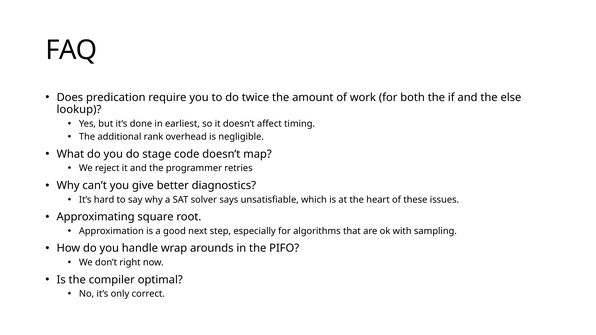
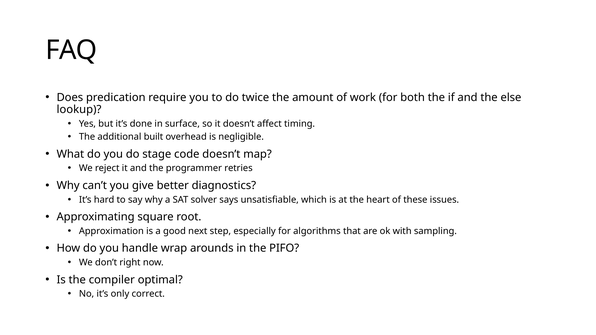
earliest: earliest -> surface
rank: rank -> built
